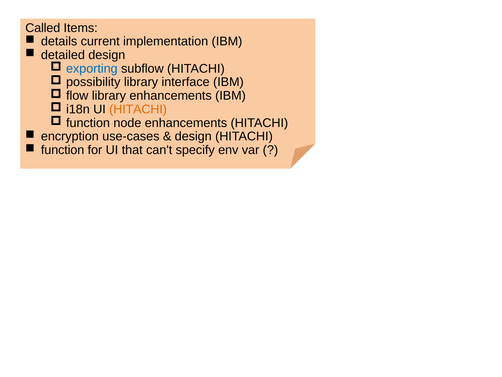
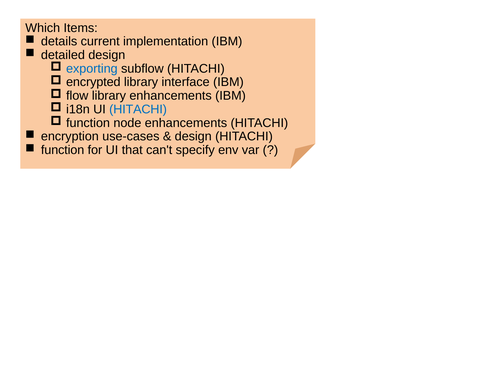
Called: Called -> Which
possibility: possibility -> encrypted
HITACHI at (138, 109) colour: orange -> blue
